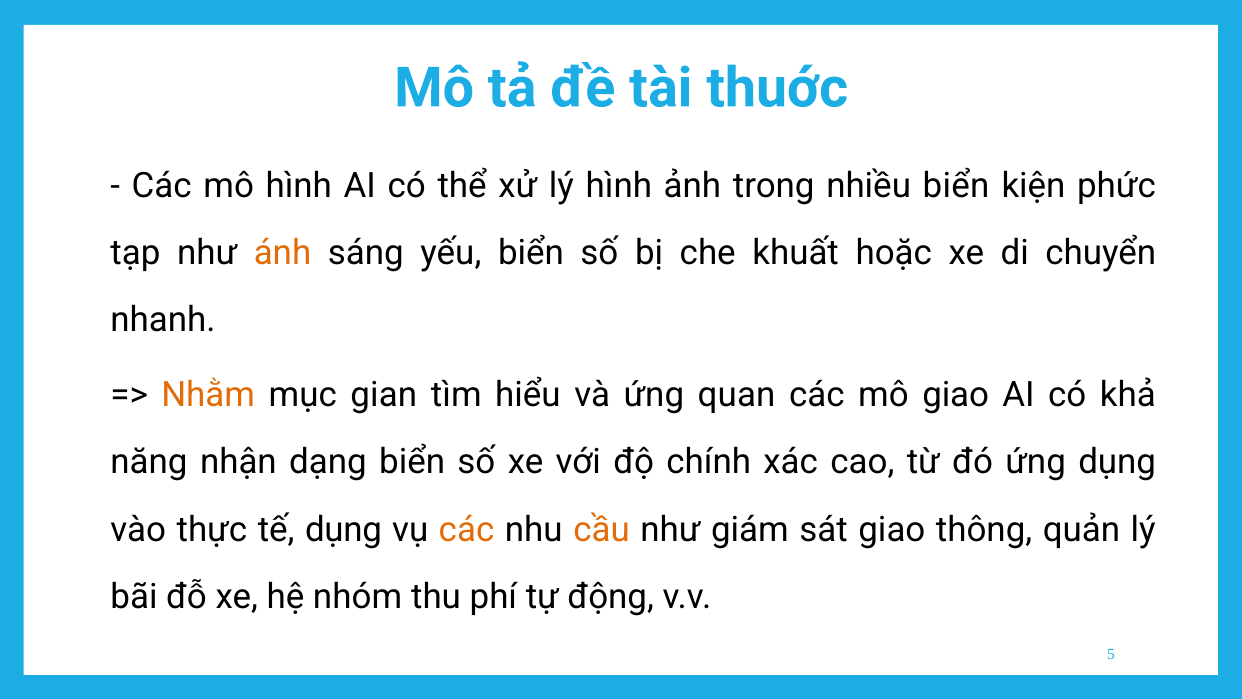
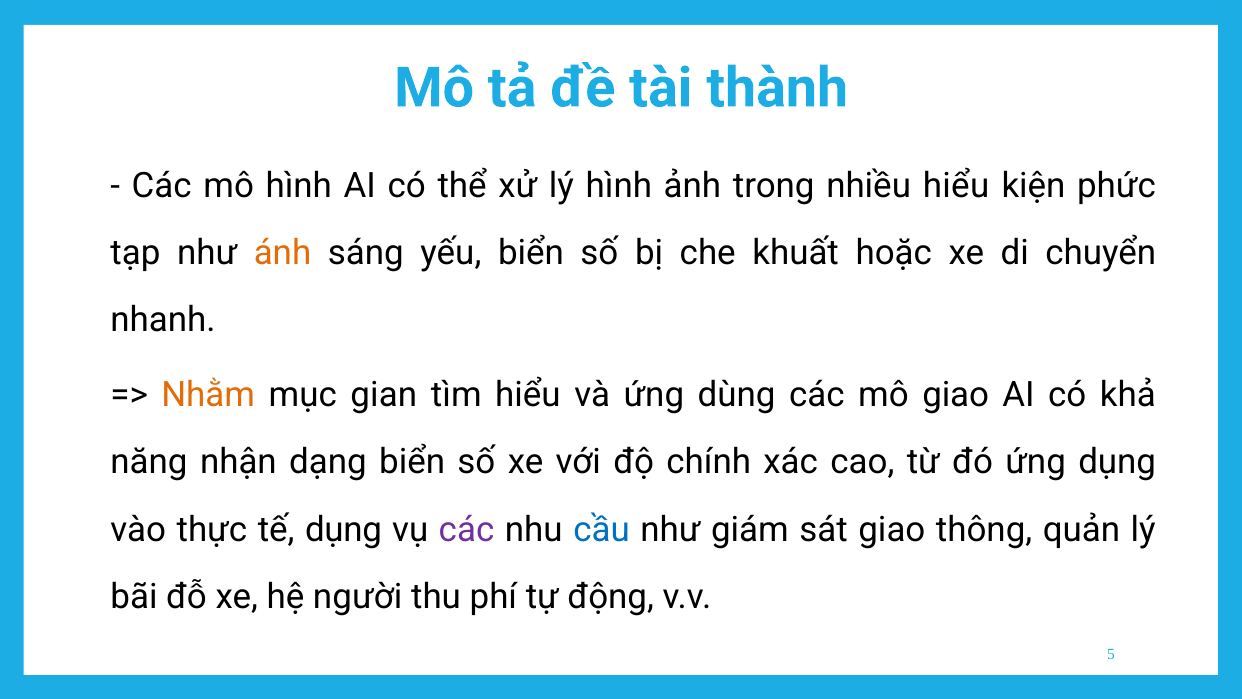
thuớc: thuớc -> thành
nhiều biển: biển -> hiểu
quan: quan -> dùng
các at (467, 529) colour: orange -> purple
cầu colour: orange -> blue
nhóm: nhóm -> người
